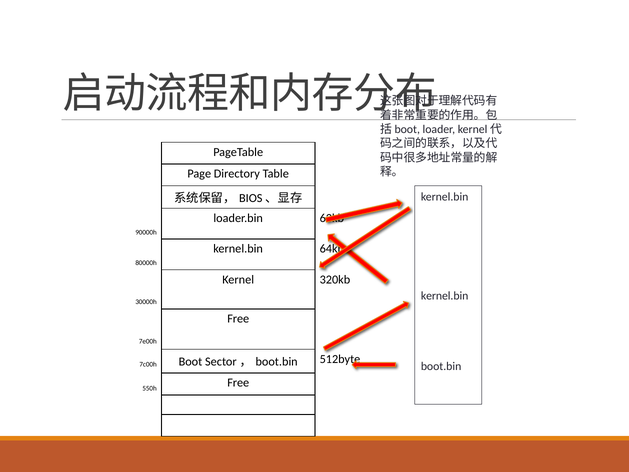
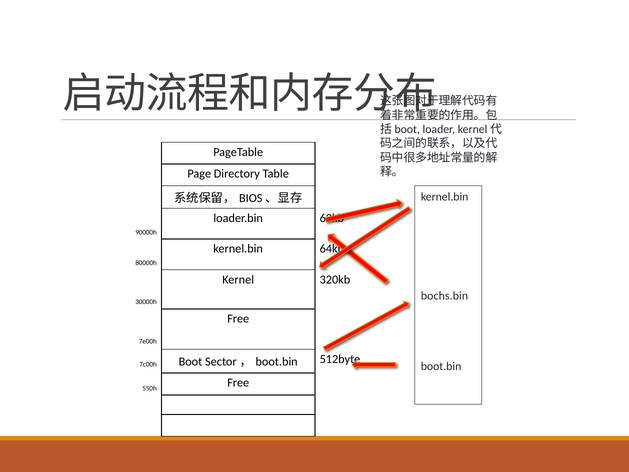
kernel.bin at (445, 296): kernel.bin -> bochs.bin
